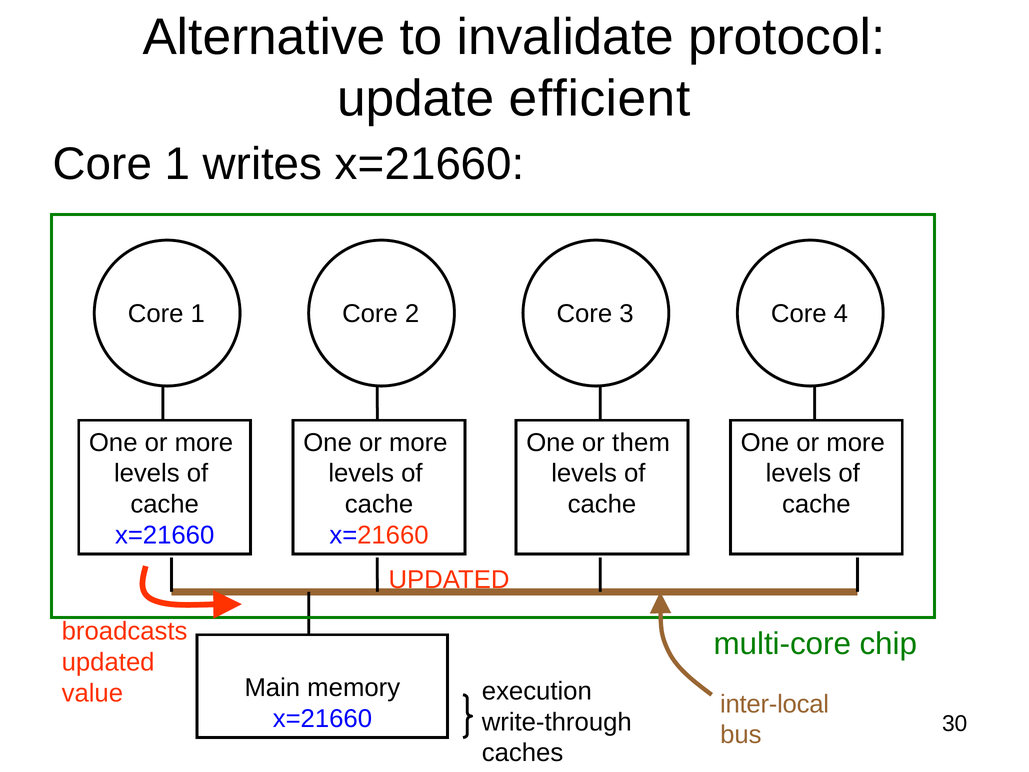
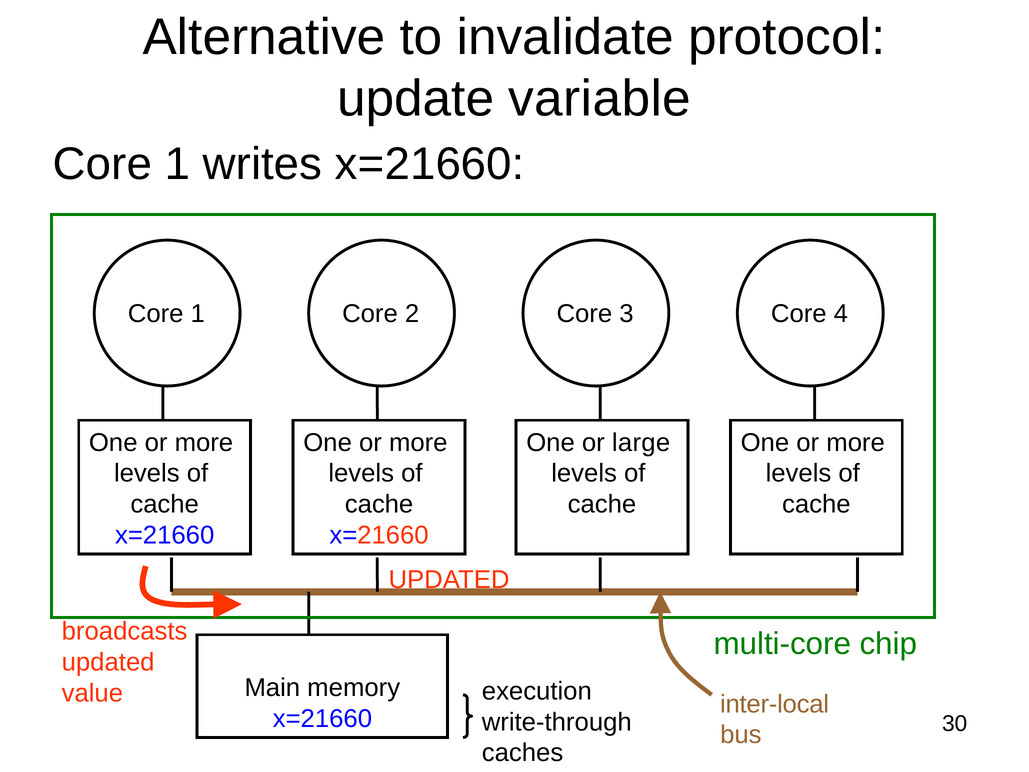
efficient: efficient -> variable
them: them -> large
